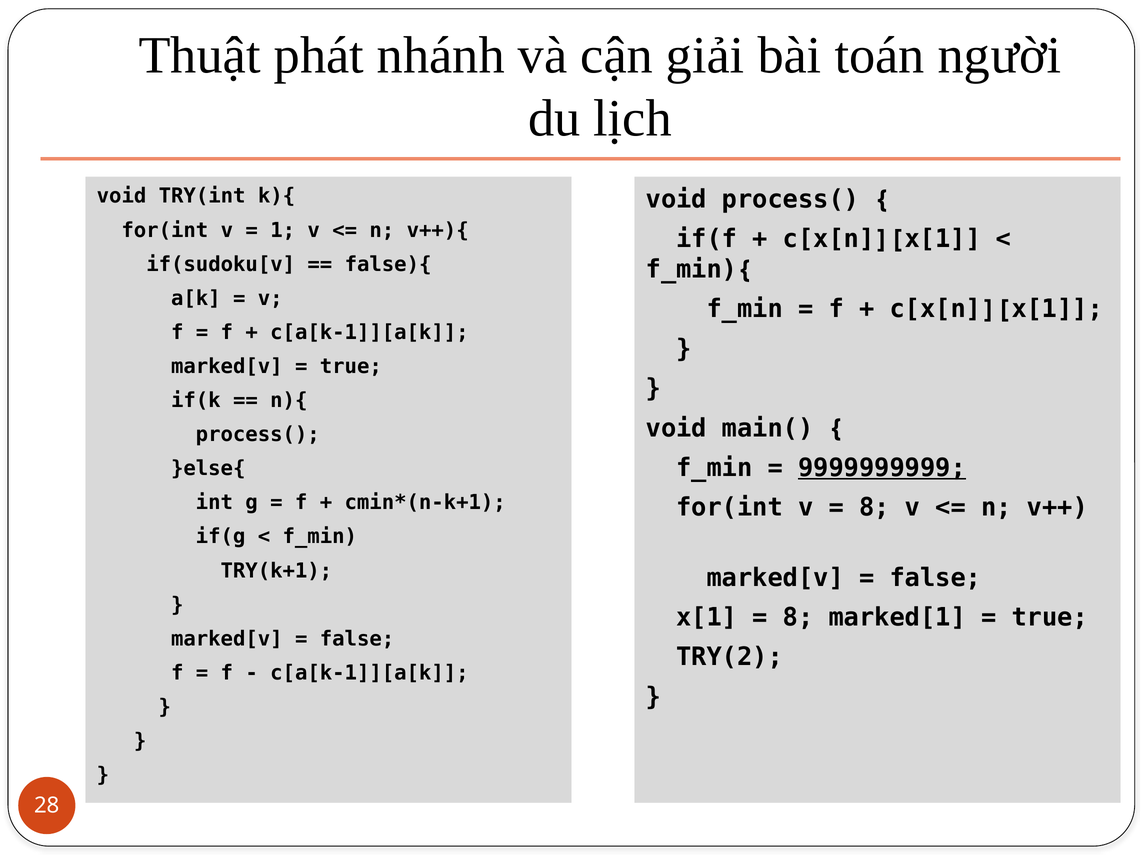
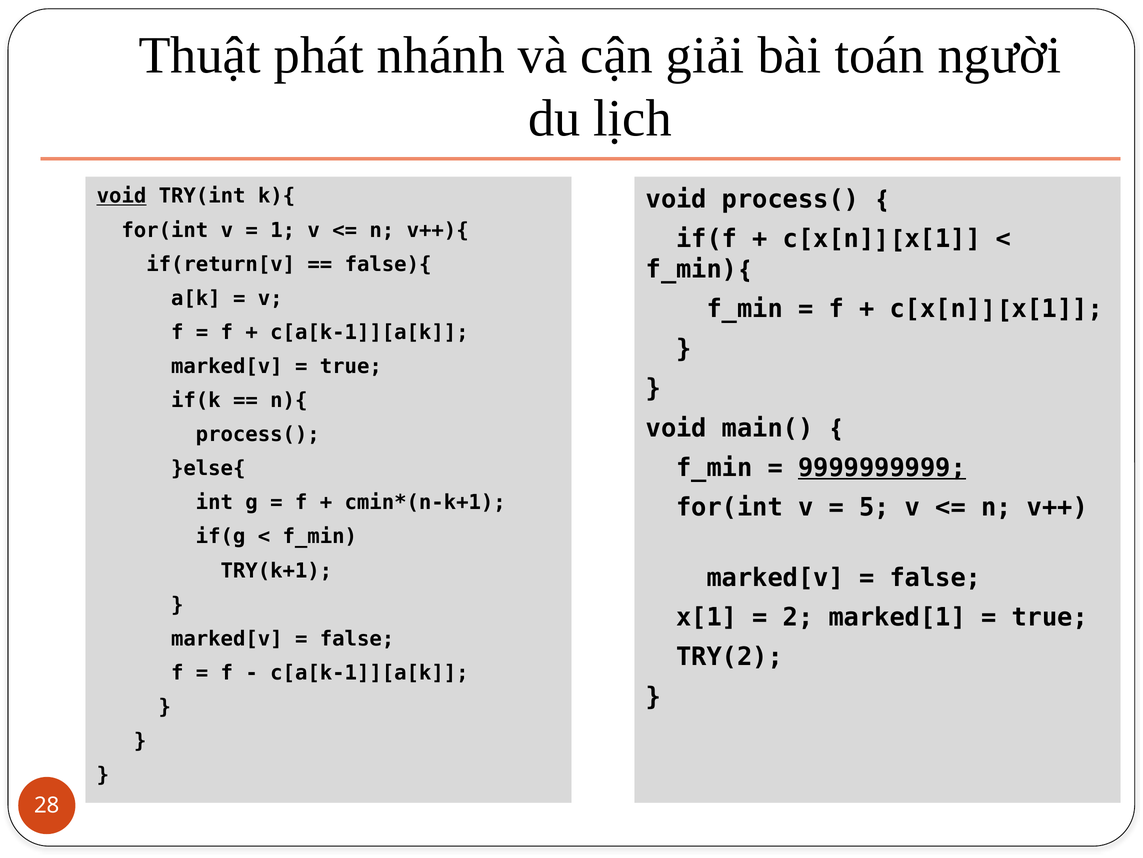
void at (122, 196) underline: none -> present
if(sudoku[v: if(sudoku[v -> if(return[v
8 at (874, 507): 8 -> 5
8 at (798, 617): 8 -> 2
